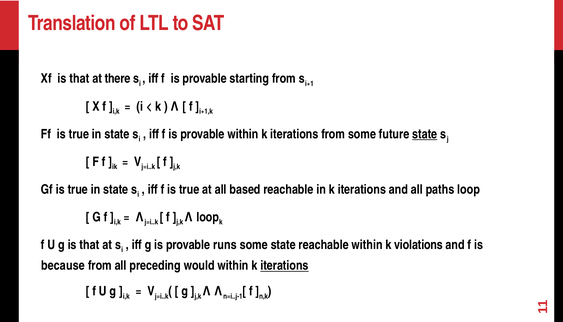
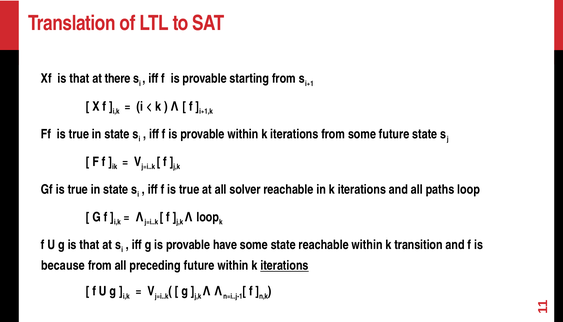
state at (425, 134) underline: present -> none
based: based -> solver
runs: runs -> have
violations: violations -> transition
preceding would: would -> future
